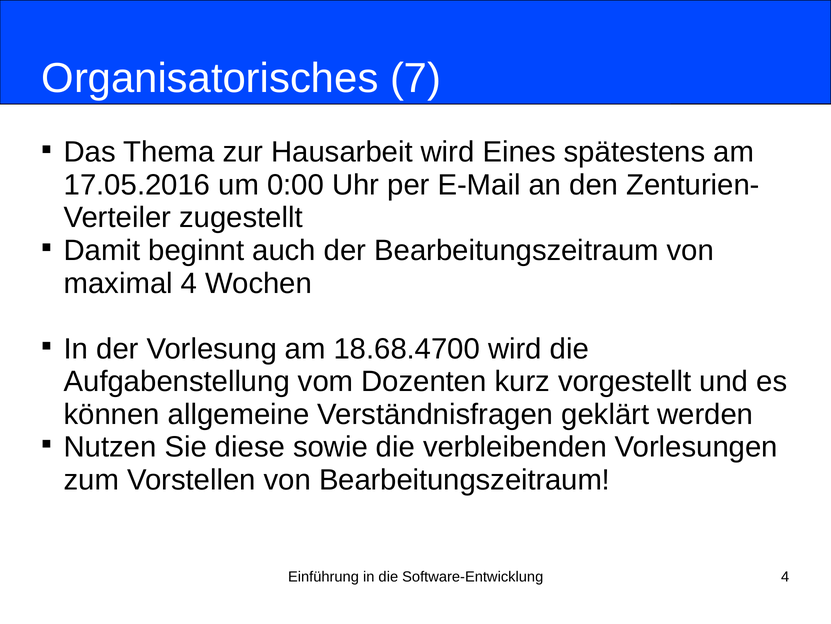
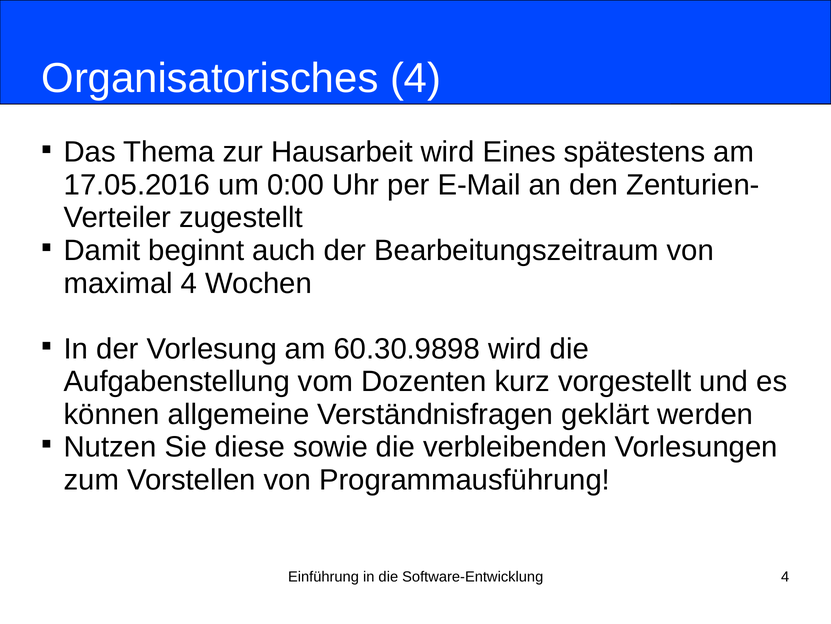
Organisatorisches 7: 7 -> 4
18.68.4700: 18.68.4700 -> 60.30.9898
von Bearbeitungszeitraum: Bearbeitungszeitraum -> Programmausführung
